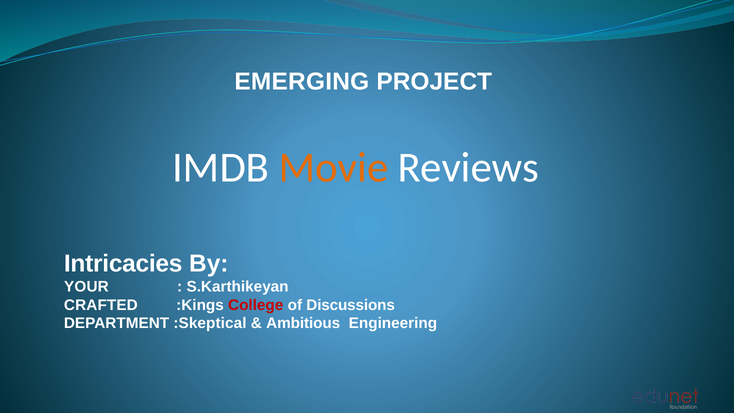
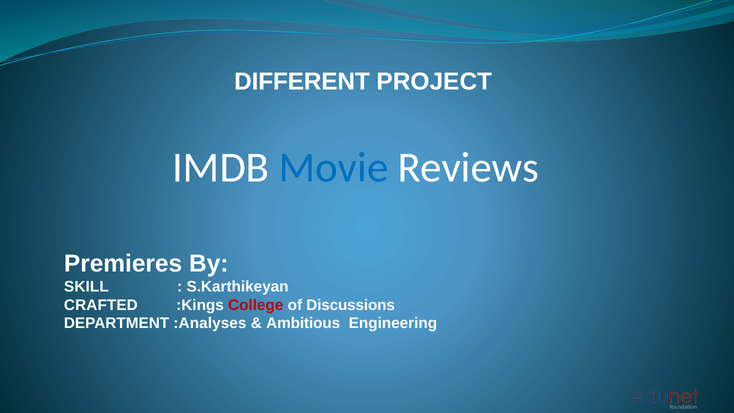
EMERGING: EMERGING -> DIFFERENT
Movie colour: orange -> blue
Intricacies: Intricacies -> Premieres
YOUR: YOUR -> SKILL
:Skeptical: :Skeptical -> :Analyses
